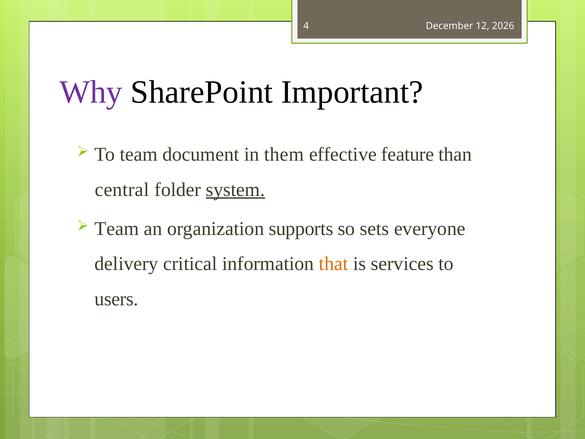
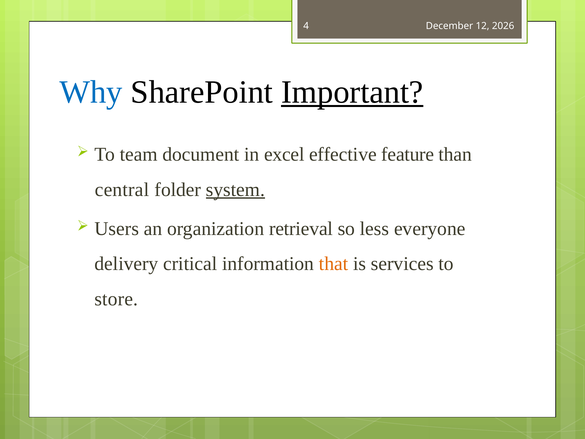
Why colour: purple -> blue
Important underline: none -> present
them: them -> excel
Team at (117, 229): Team -> Users
supports: supports -> retrieval
sets: sets -> less
users: users -> store
